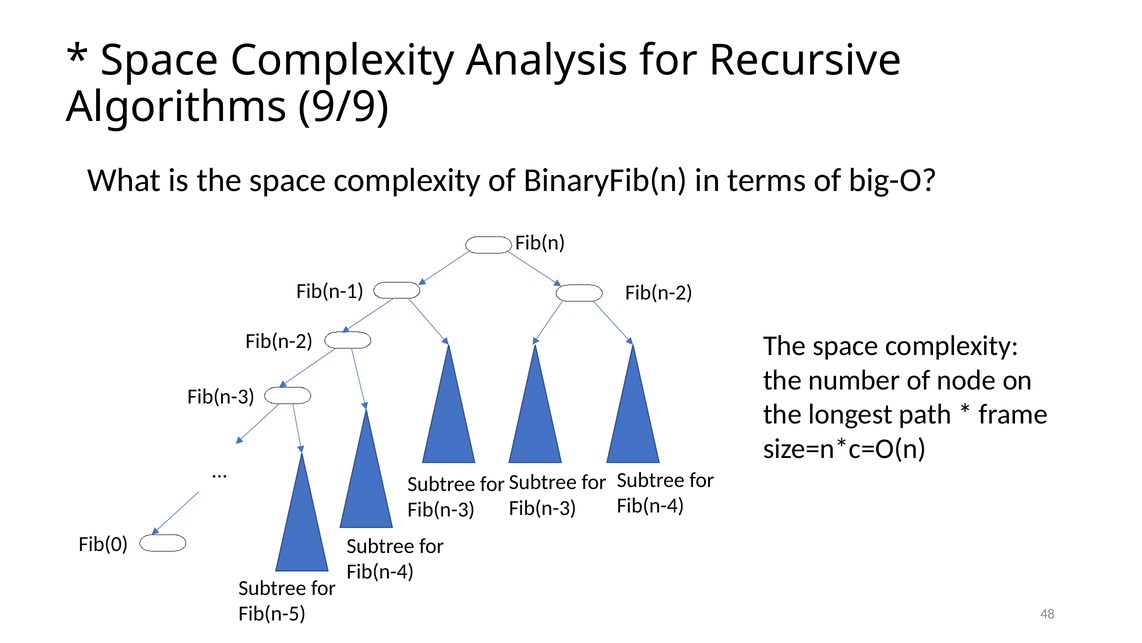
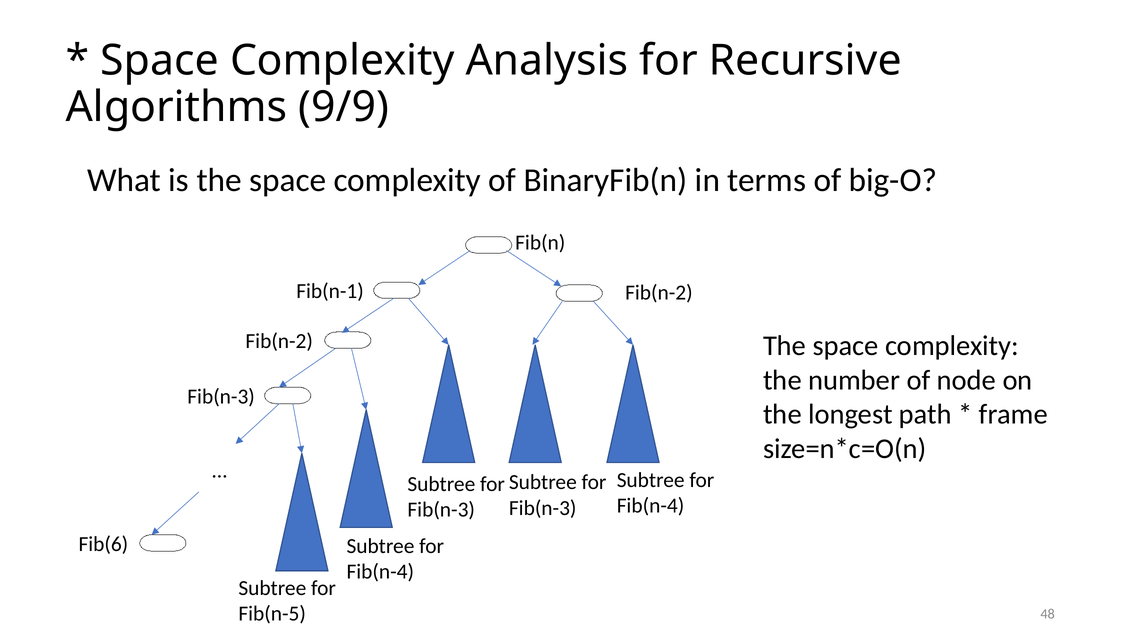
Fib(0: Fib(0 -> Fib(6
